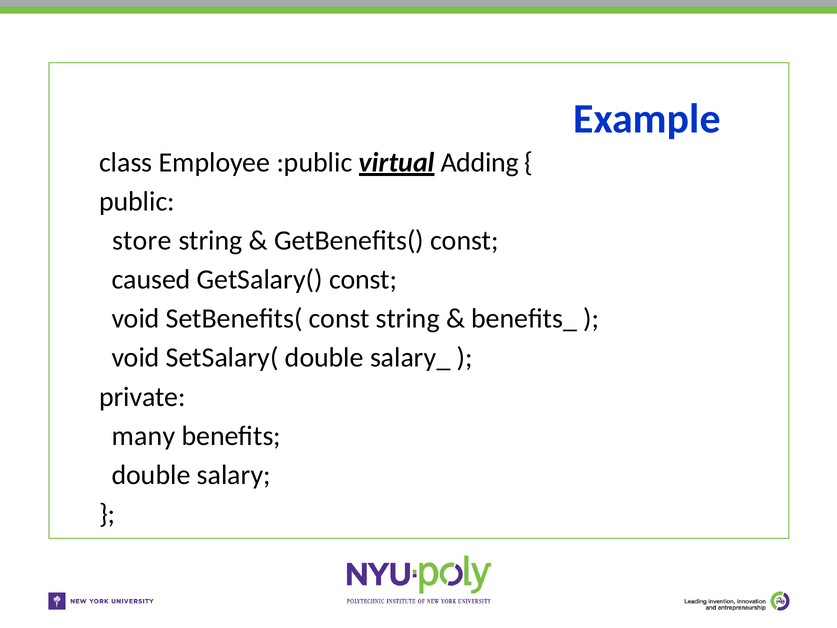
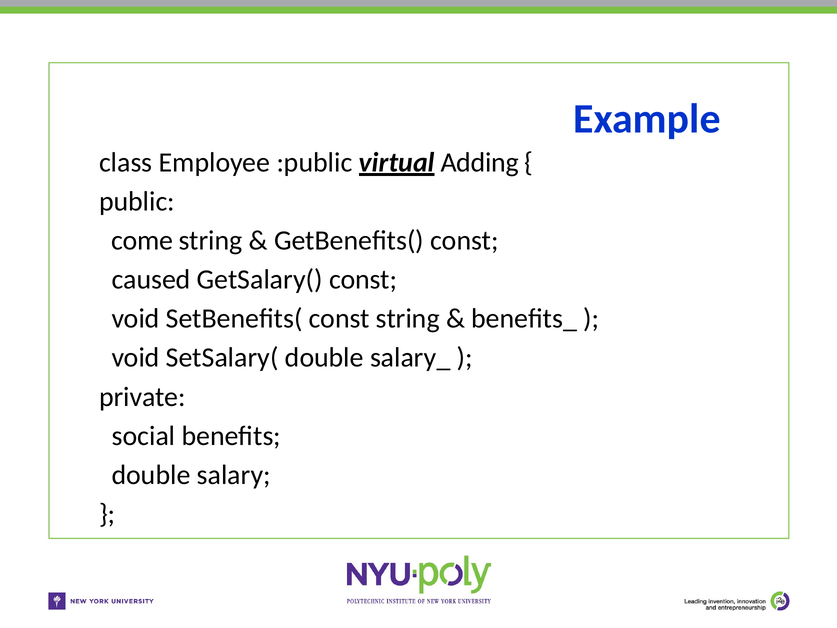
store: store -> come
many: many -> social
